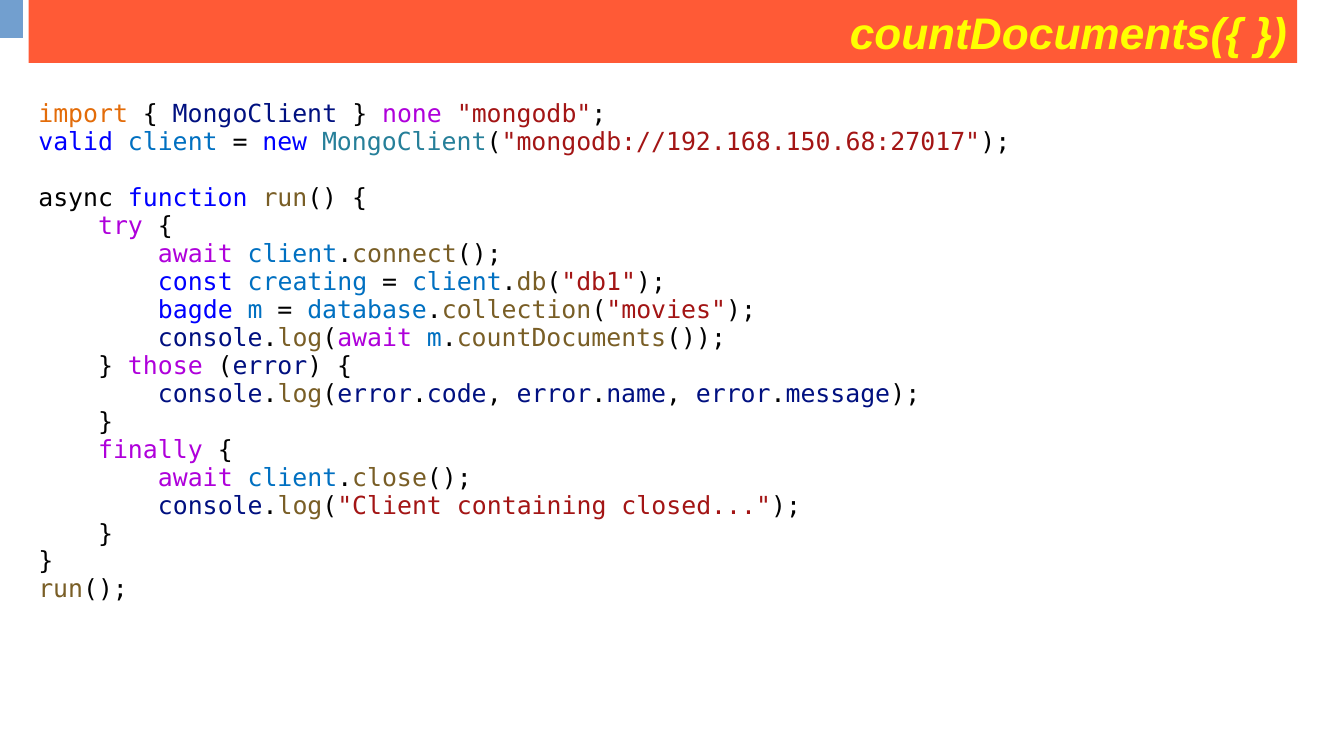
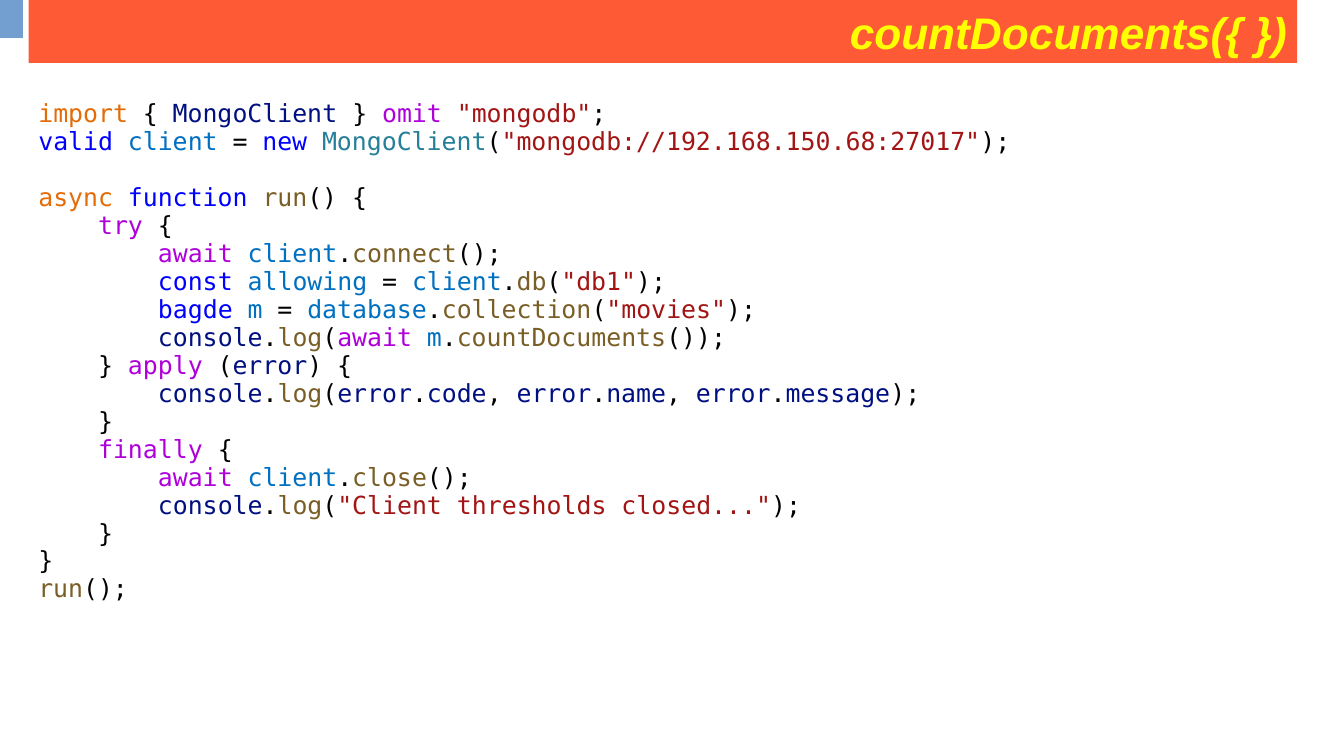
none: none -> omit
async colour: black -> orange
creating: creating -> allowing
those: those -> apply
containing: containing -> thresholds
